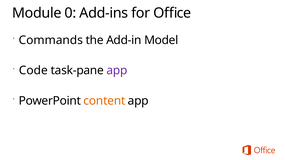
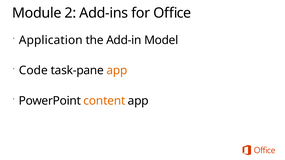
0: 0 -> 2
Commands: Commands -> Application
app at (117, 71) colour: purple -> orange
